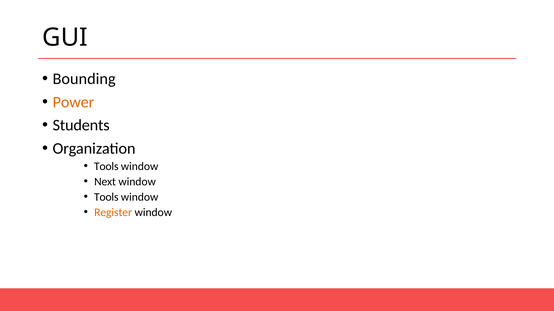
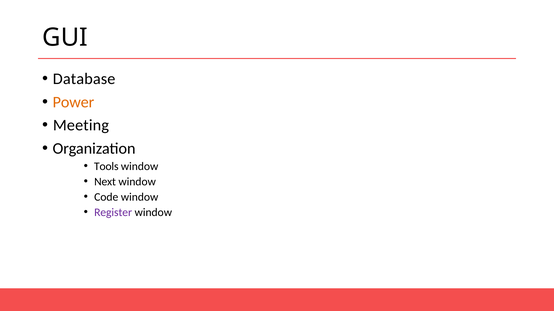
Bounding: Bounding -> Database
Students: Students -> Meeting
Tools at (106, 197): Tools -> Code
Register colour: orange -> purple
